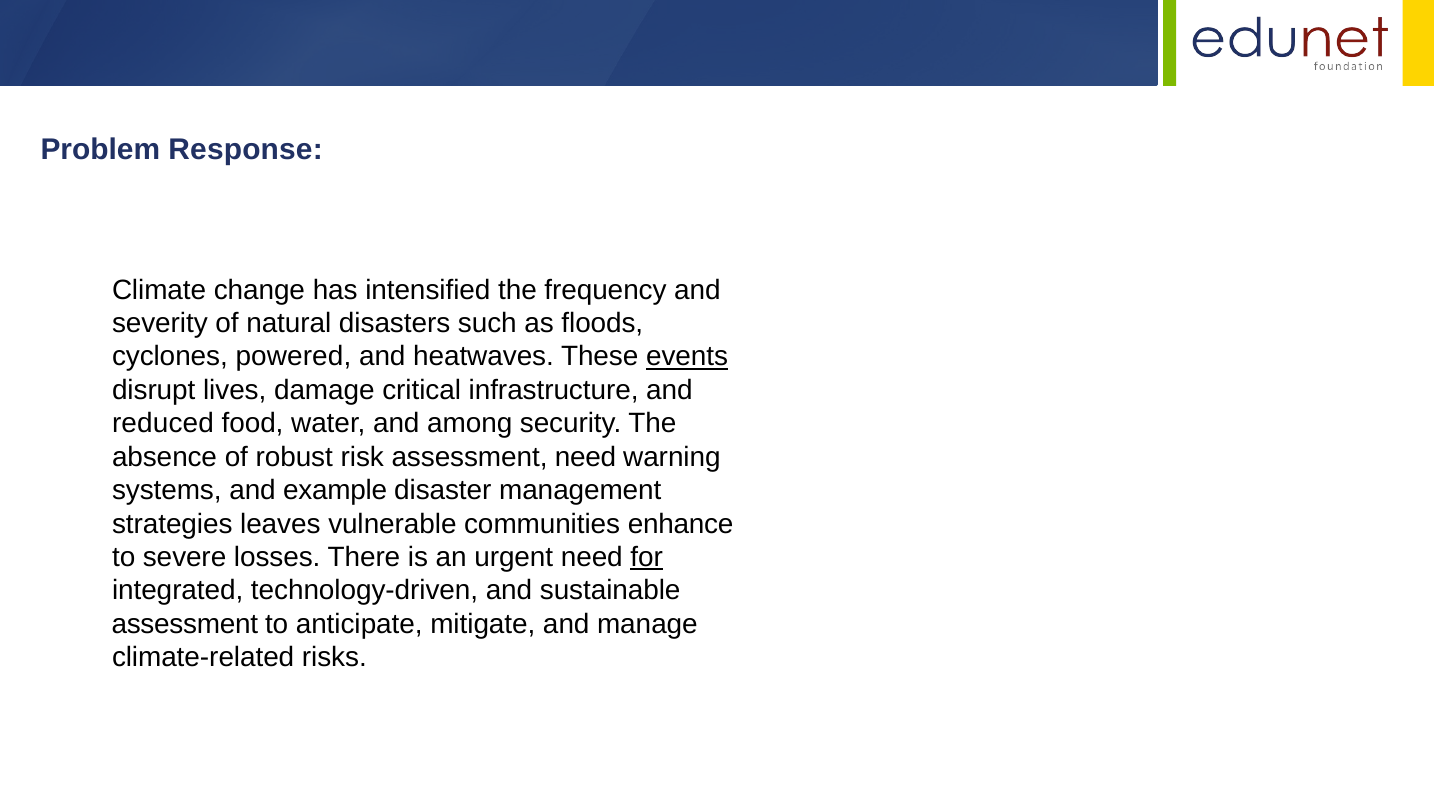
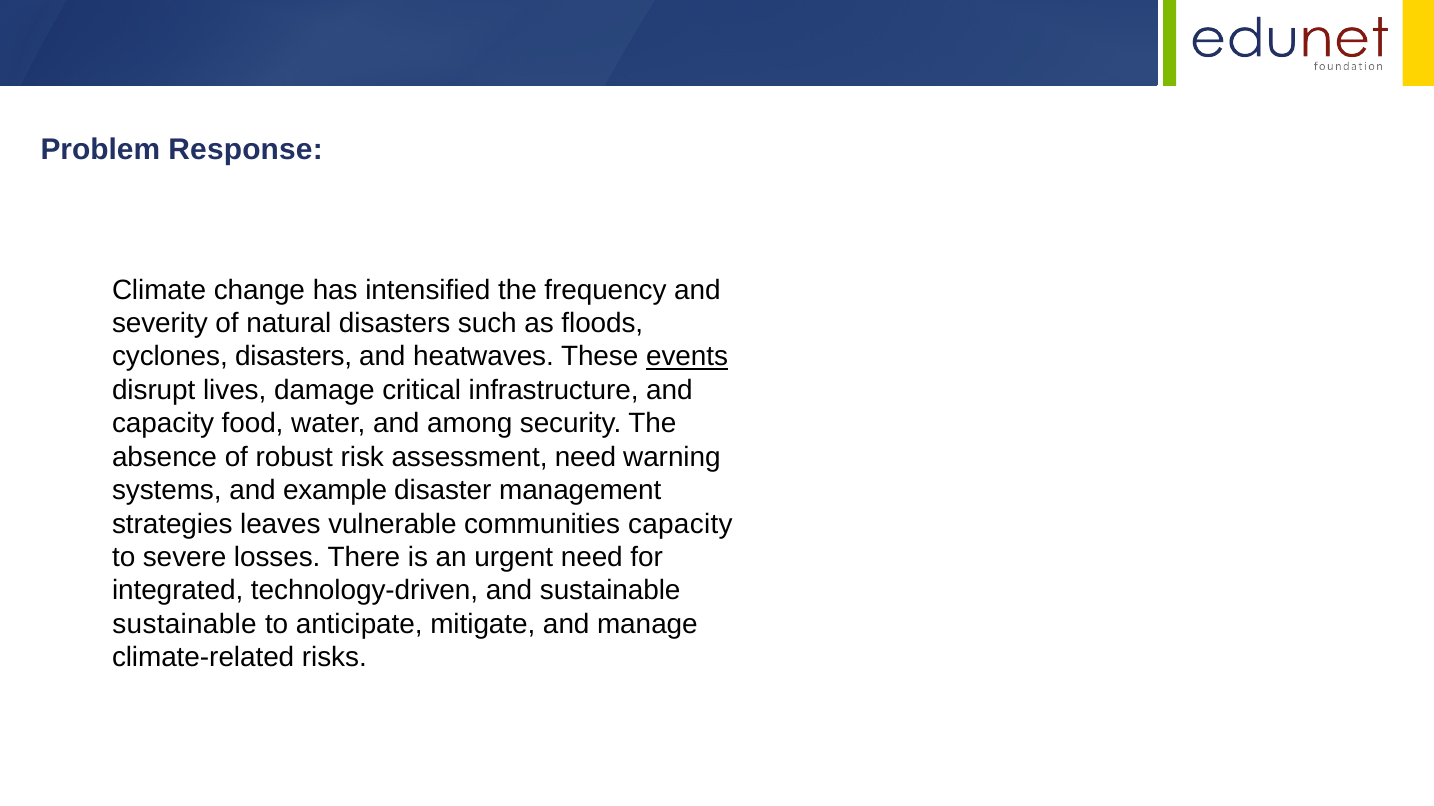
cyclones powered: powered -> disasters
reduced at (163, 424): reduced -> capacity
communities enhance: enhance -> capacity
for underline: present -> none
assessment at (185, 625): assessment -> sustainable
